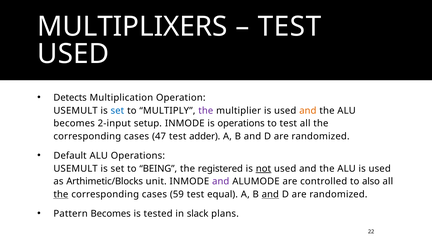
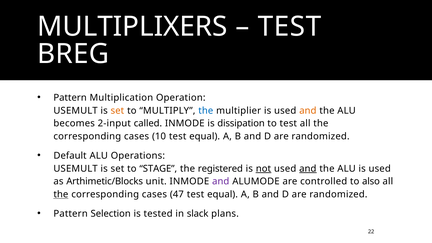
USED at (73, 54): USED -> BREG
Detects at (70, 98): Detects -> Pattern
set at (117, 111) colour: blue -> orange
the at (206, 111) colour: purple -> blue
setup: setup -> called
is operations: operations -> dissipation
47: 47 -> 10
adder at (205, 136): adder -> equal
BEING: BEING -> STAGE
and at (308, 169) underline: none -> present
59: 59 -> 47
and at (270, 194) underline: present -> none
Pattern Becomes: Becomes -> Selection
